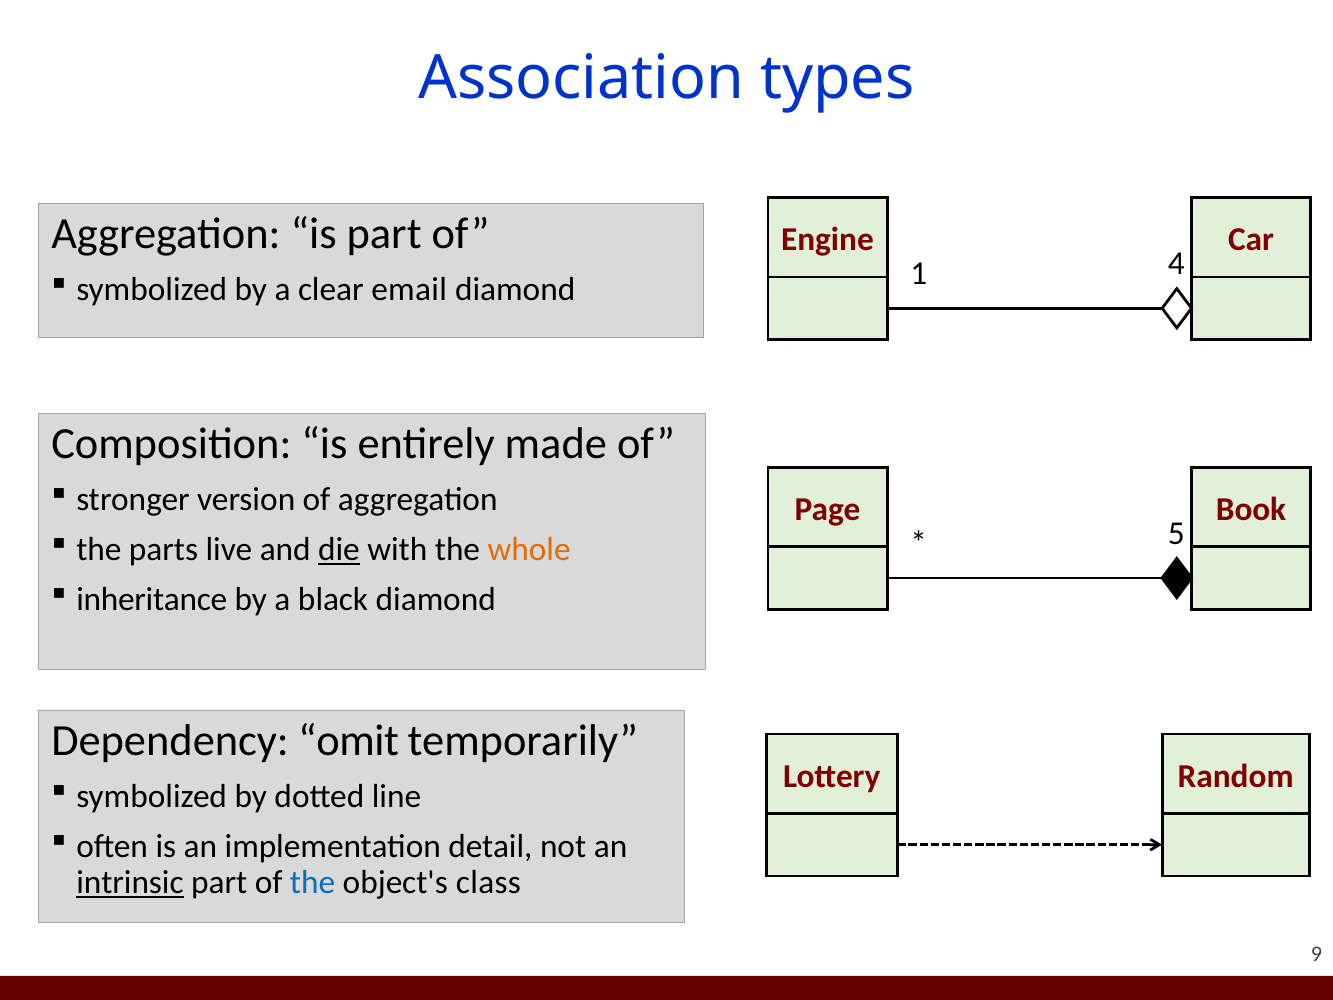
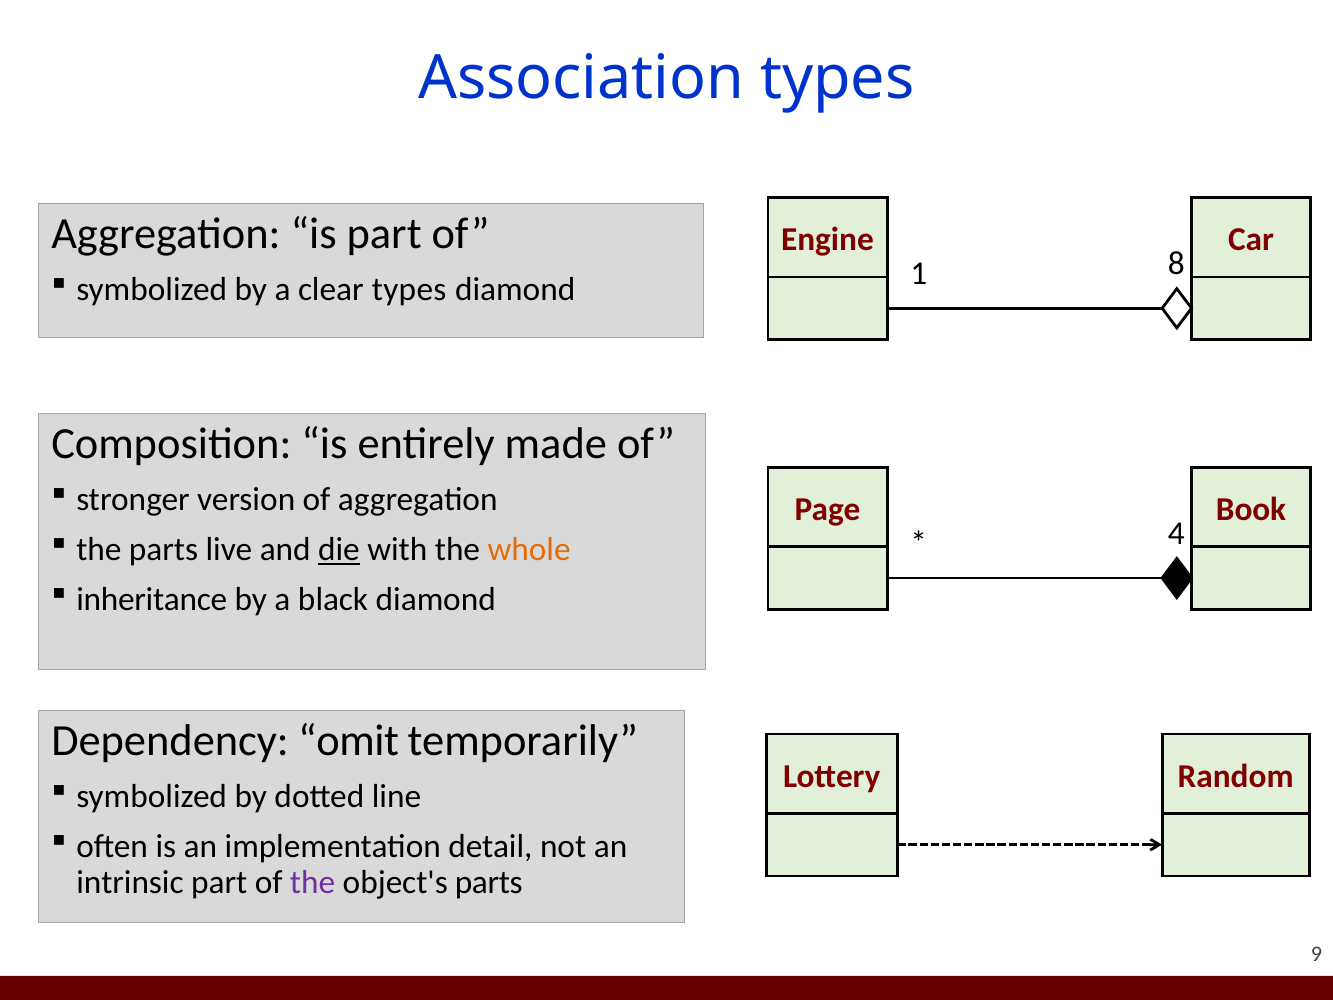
4: 4 -> 8
clear email: email -> types
5: 5 -> 4
intrinsic underline: present -> none
the at (313, 882) colour: blue -> purple
object's class: class -> parts
